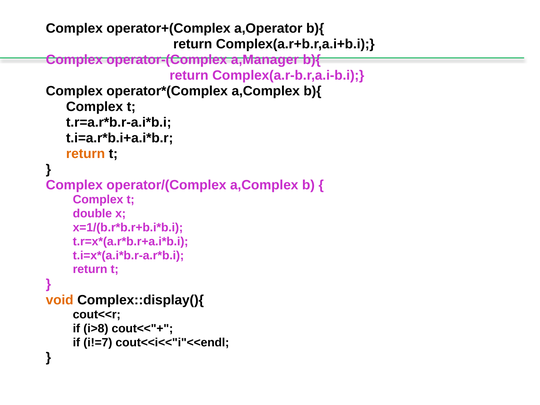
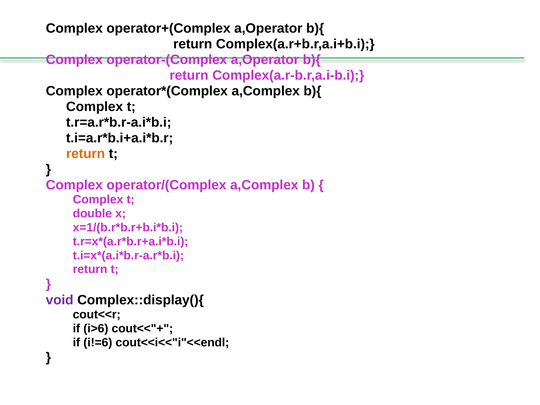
operator-(Complex a,Manager: a,Manager -> a,Operator
void colour: orange -> purple
i>8: i>8 -> i>6
i!=7: i!=7 -> i!=6
